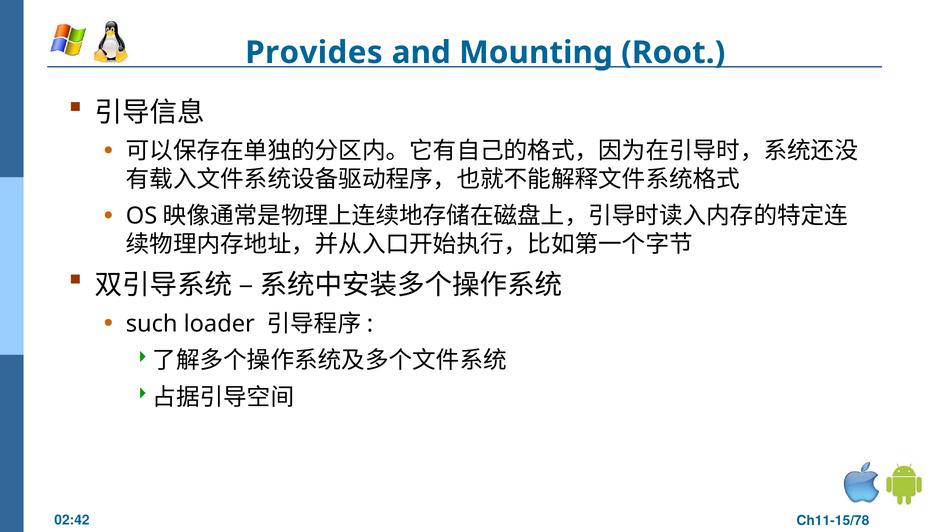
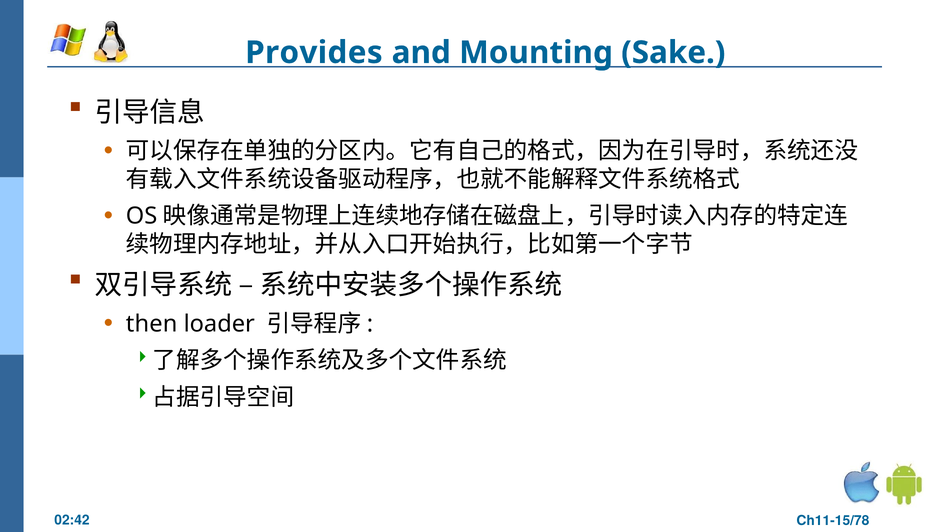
Root: Root -> Sake
such: such -> then
